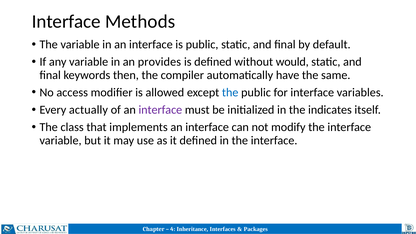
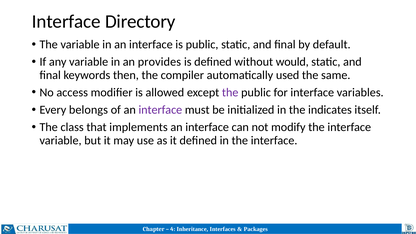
Methods: Methods -> Directory
have: have -> used
the at (230, 92) colour: blue -> purple
actually: actually -> belongs
